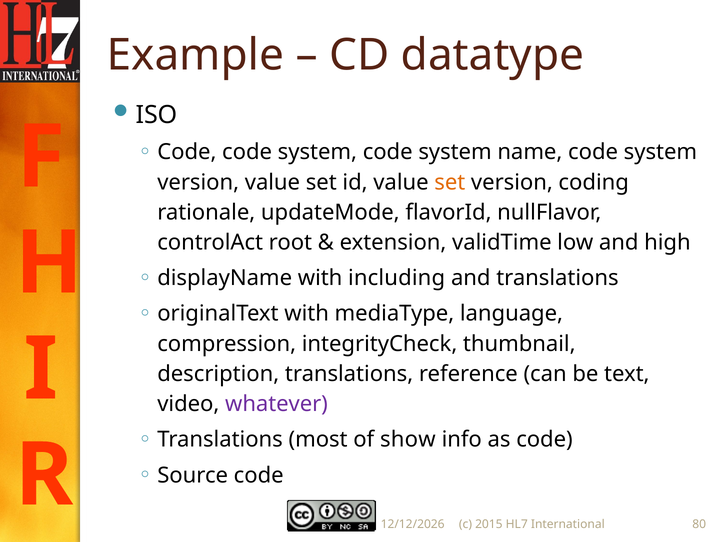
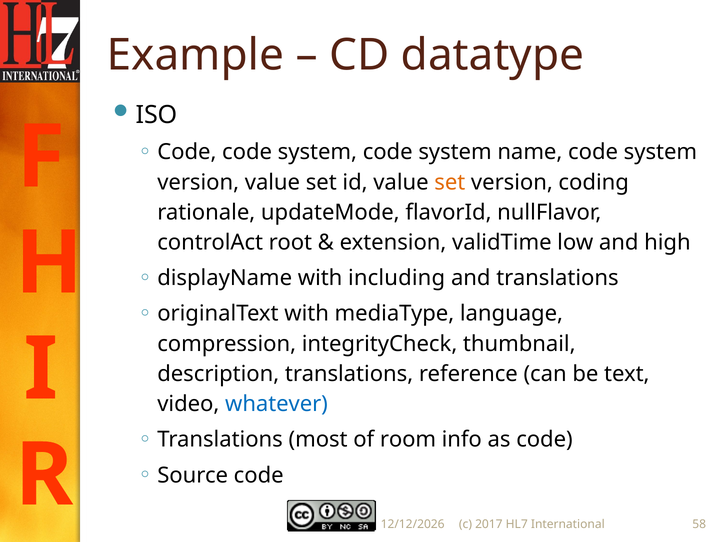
whatever colour: purple -> blue
show: show -> room
2015: 2015 -> 2017
80: 80 -> 58
